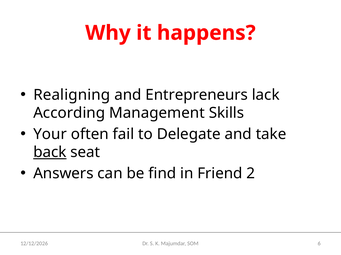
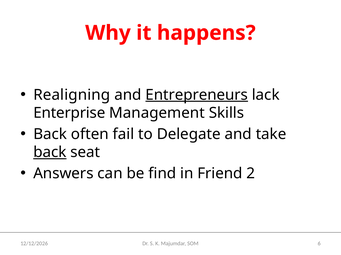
Entrepreneurs underline: none -> present
According: According -> Enterprise
Your at (50, 134): Your -> Back
